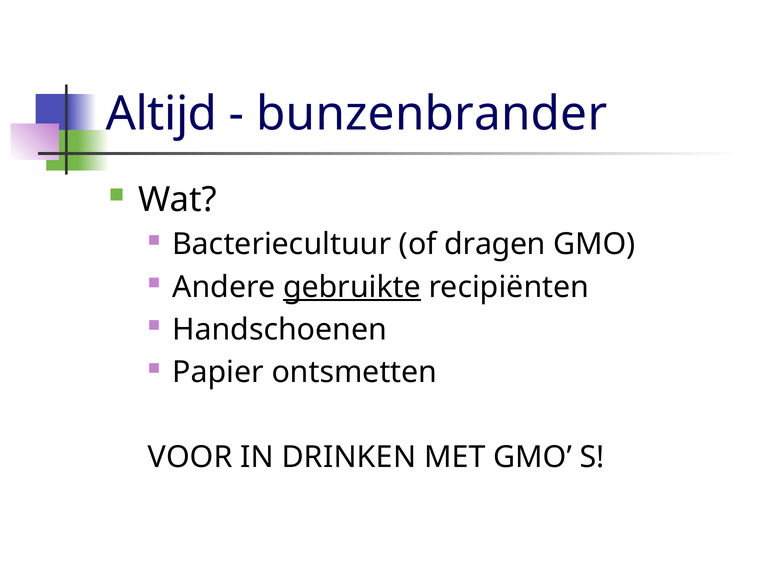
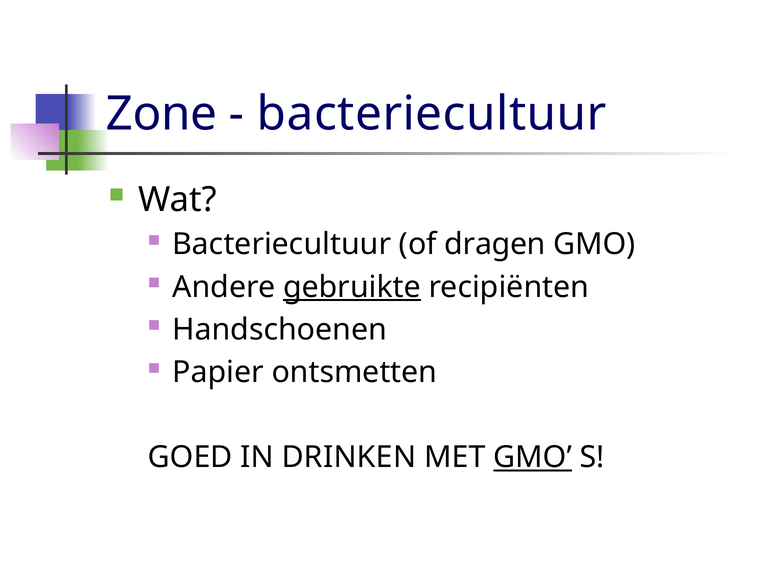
Altijd: Altijd -> Zone
bunzenbrander at (432, 114): bunzenbrander -> bacteriecultuur
VOOR: VOOR -> GOED
GMO at (533, 457) underline: none -> present
